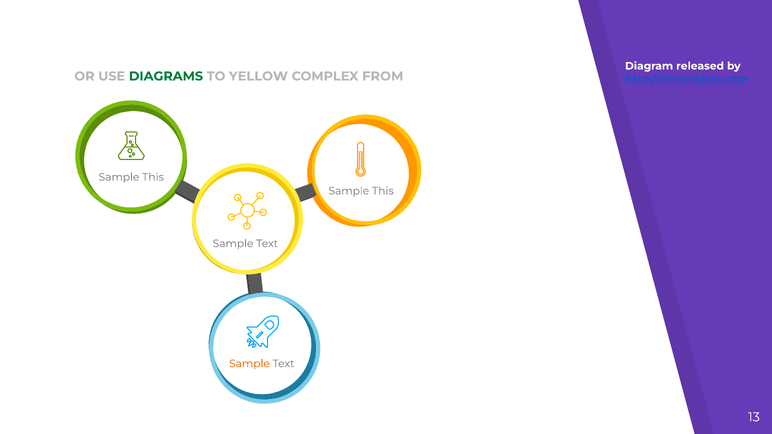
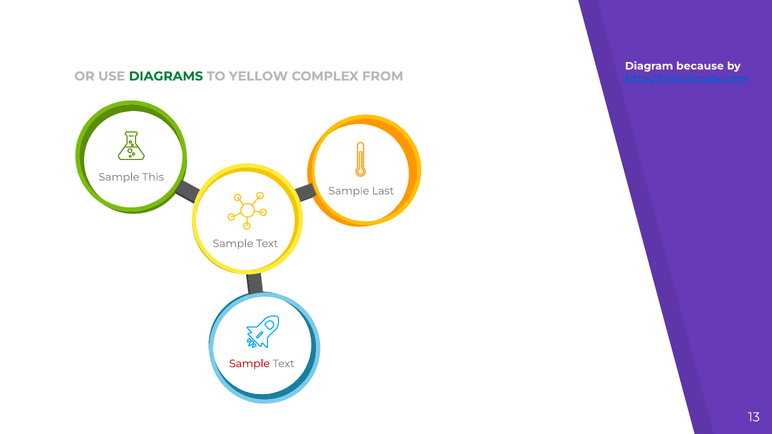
released: released -> because
http://remember.com: http://remember.com -> http://historically.com
This at (383, 191): This -> Last
Sample at (249, 364) colour: orange -> red
